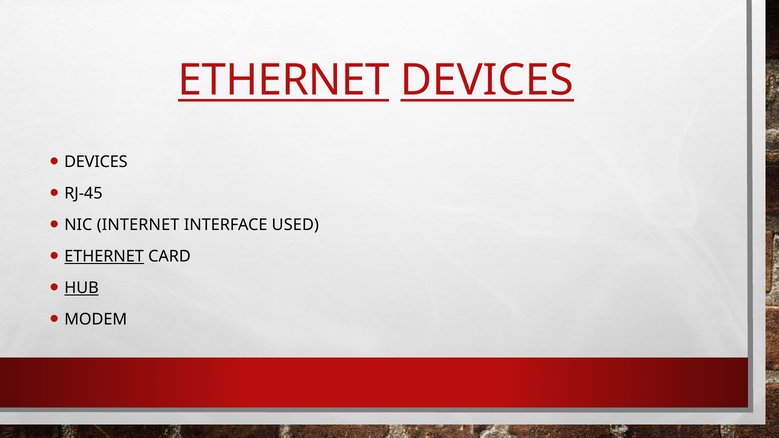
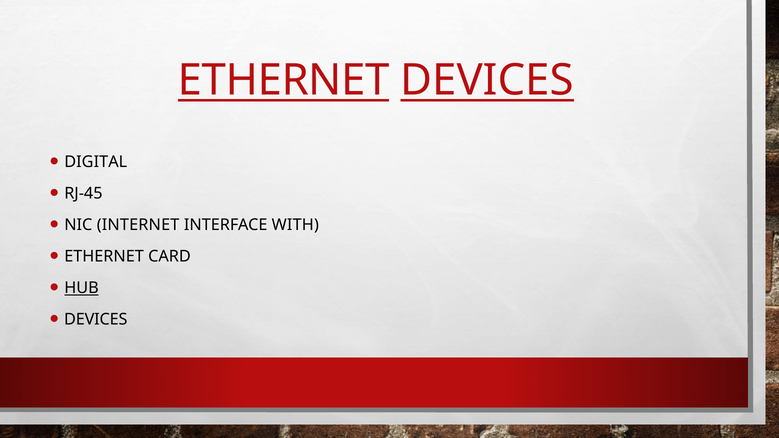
DEVICES at (96, 162): DEVICES -> DIGITAL
USED: USED -> WITH
ETHERNET at (104, 256) underline: present -> none
MODEM at (96, 319): MODEM -> DEVICES
